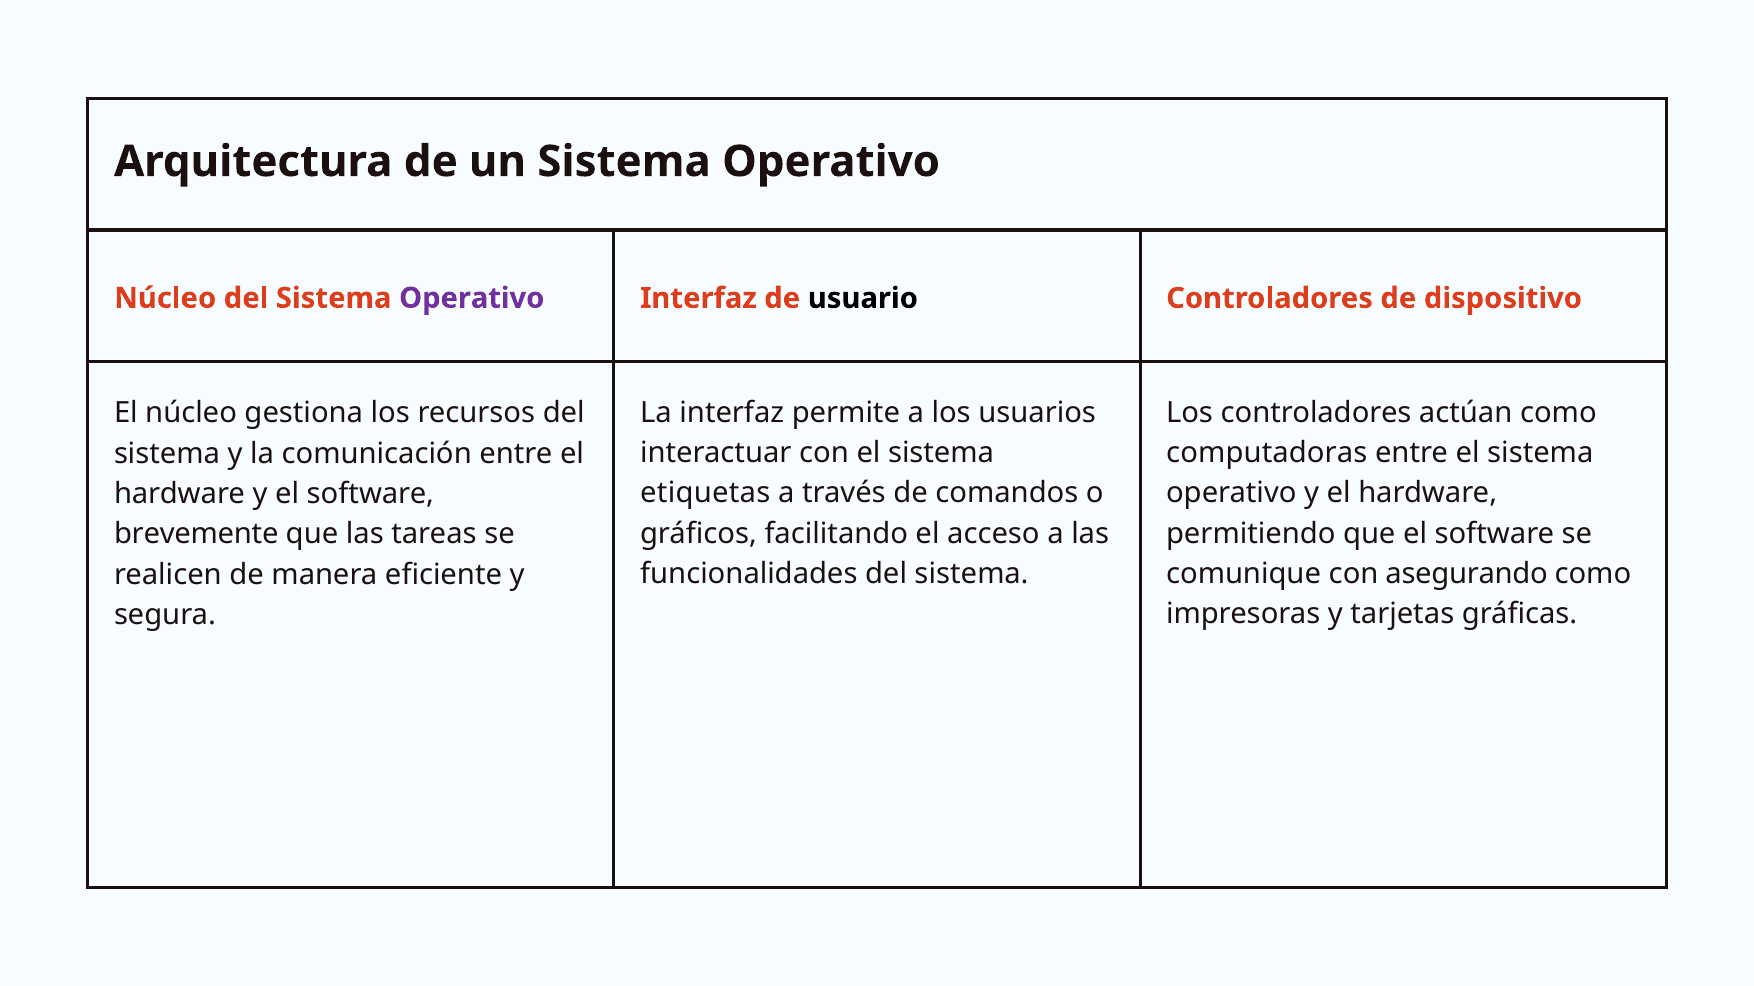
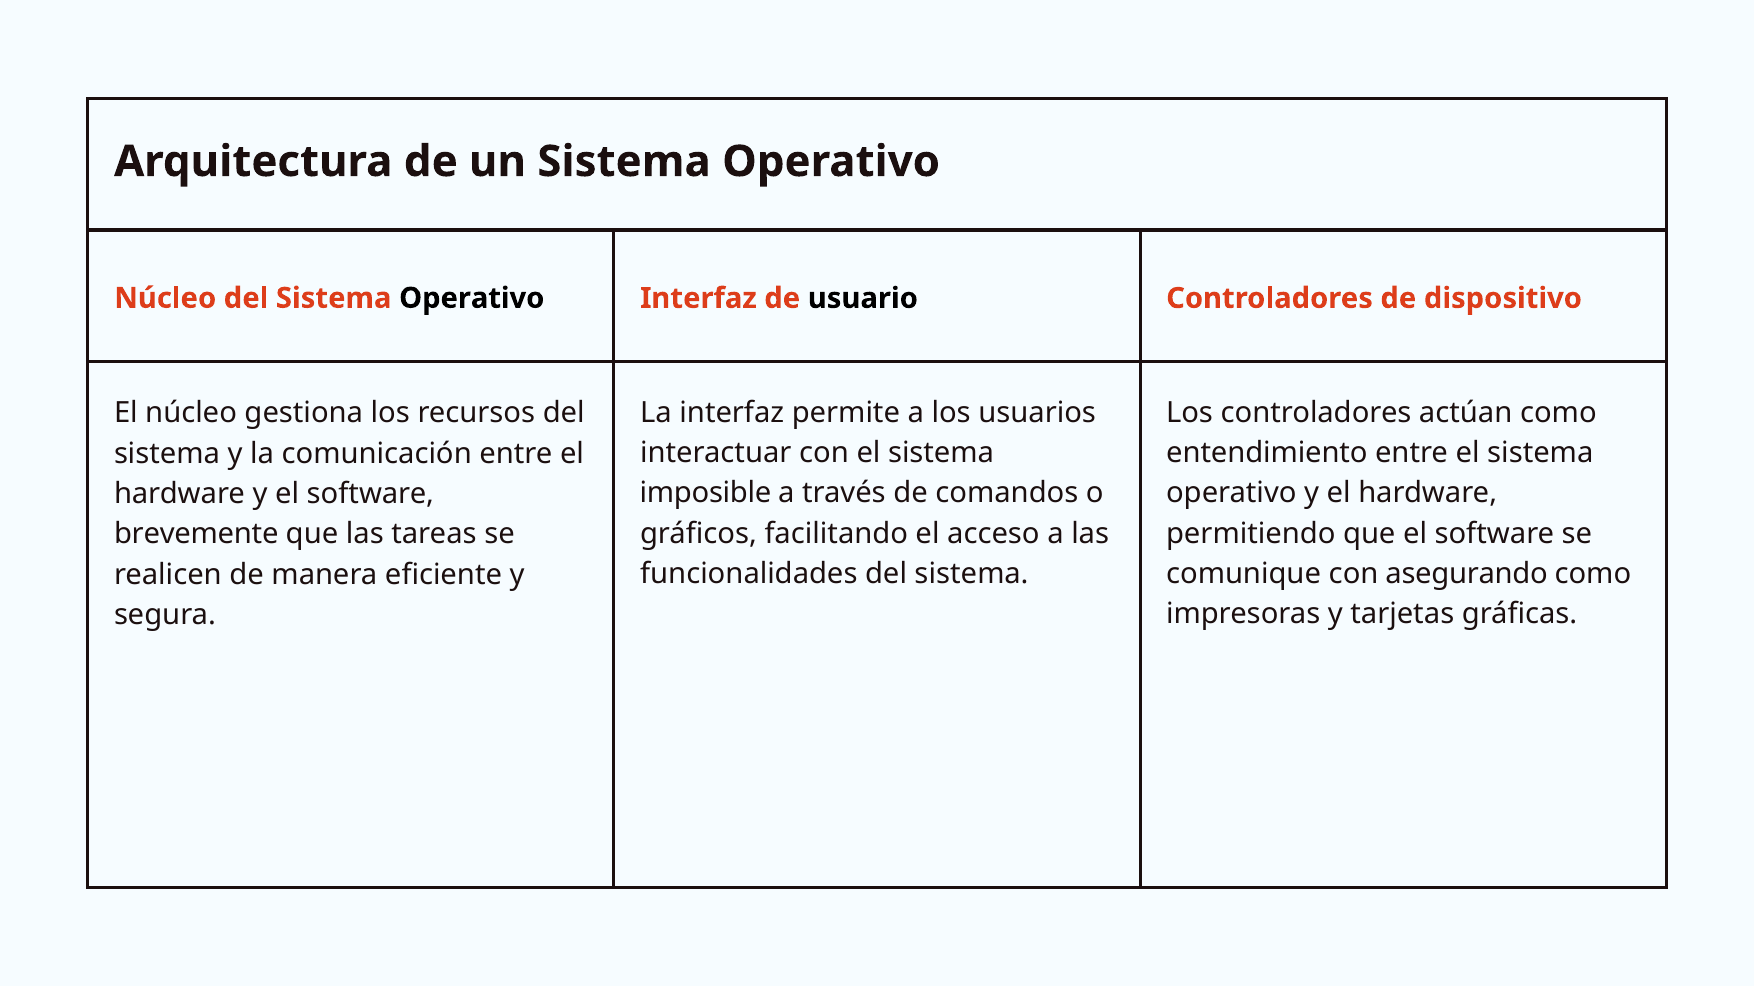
Operativo at (472, 298) colour: purple -> black
computadoras: computadoras -> entendimiento
etiquetas: etiquetas -> imposible
